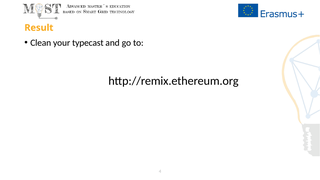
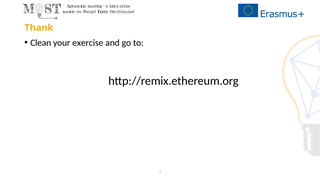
Result: Result -> Thank
typecast: typecast -> exercise
